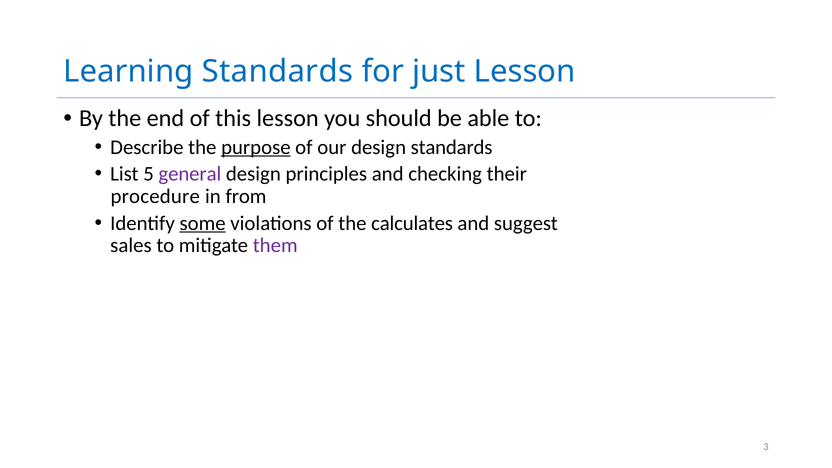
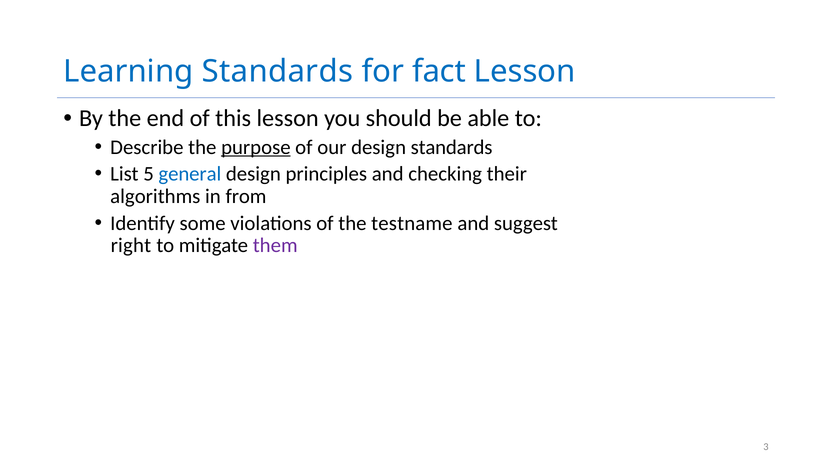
just: just -> fact
general colour: purple -> blue
procedure: procedure -> algorithms
some underline: present -> none
calculates: calculates -> testname
sales: sales -> right
